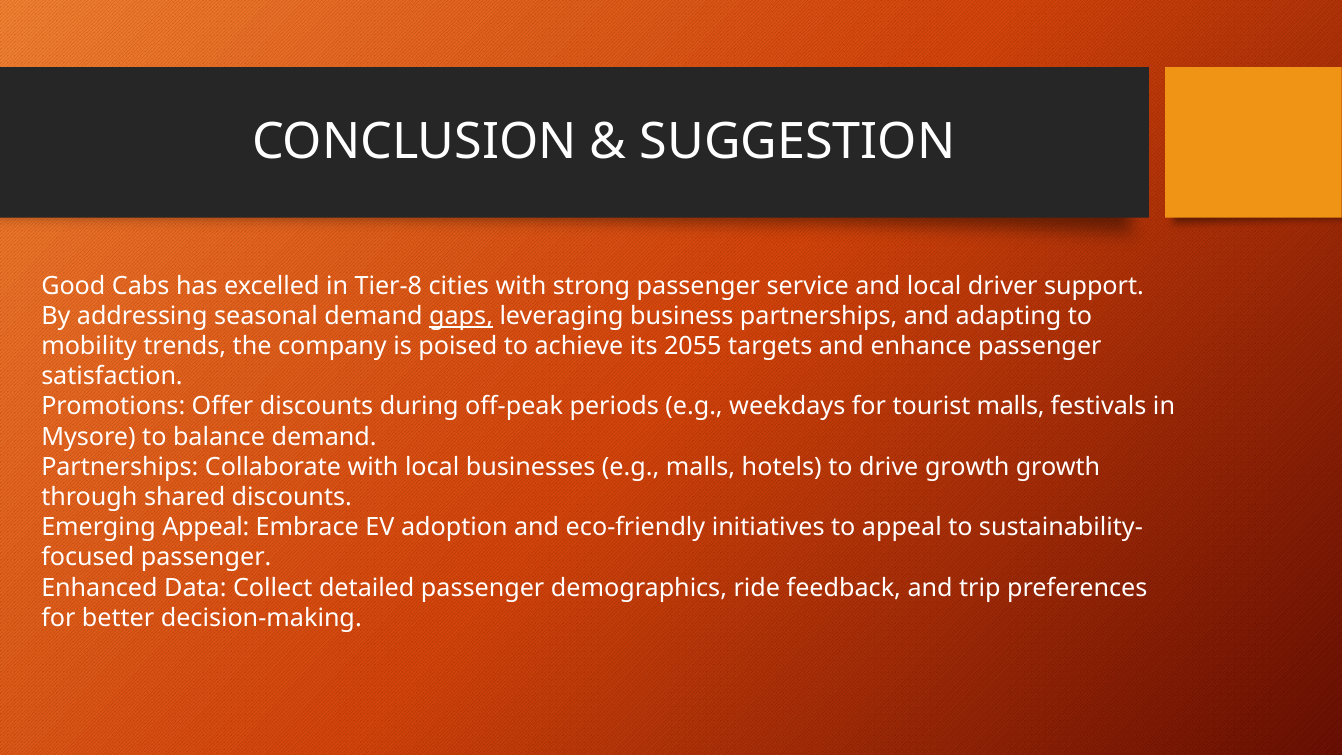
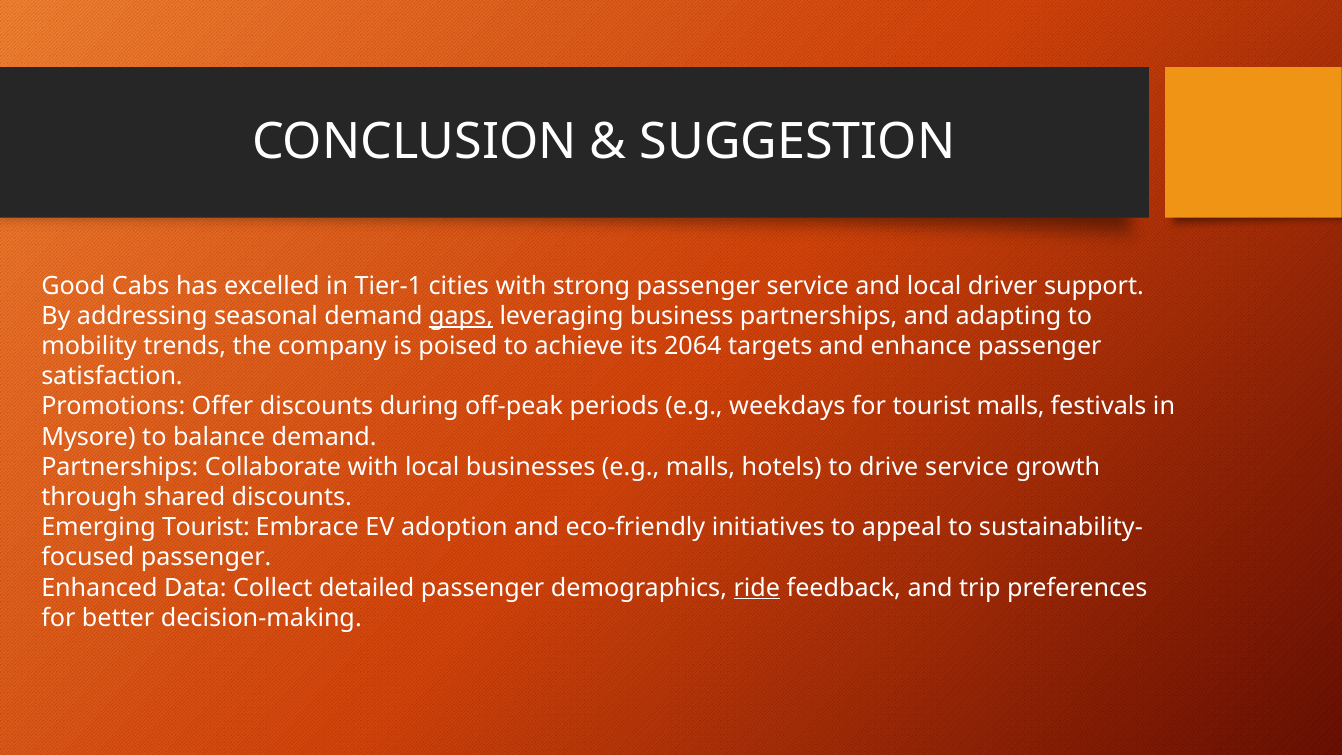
Tier-8: Tier-8 -> Tier-1
2055: 2055 -> 2064
drive growth: growth -> service
Emerging Appeal: Appeal -> Tourist
ride underline: none -> present
